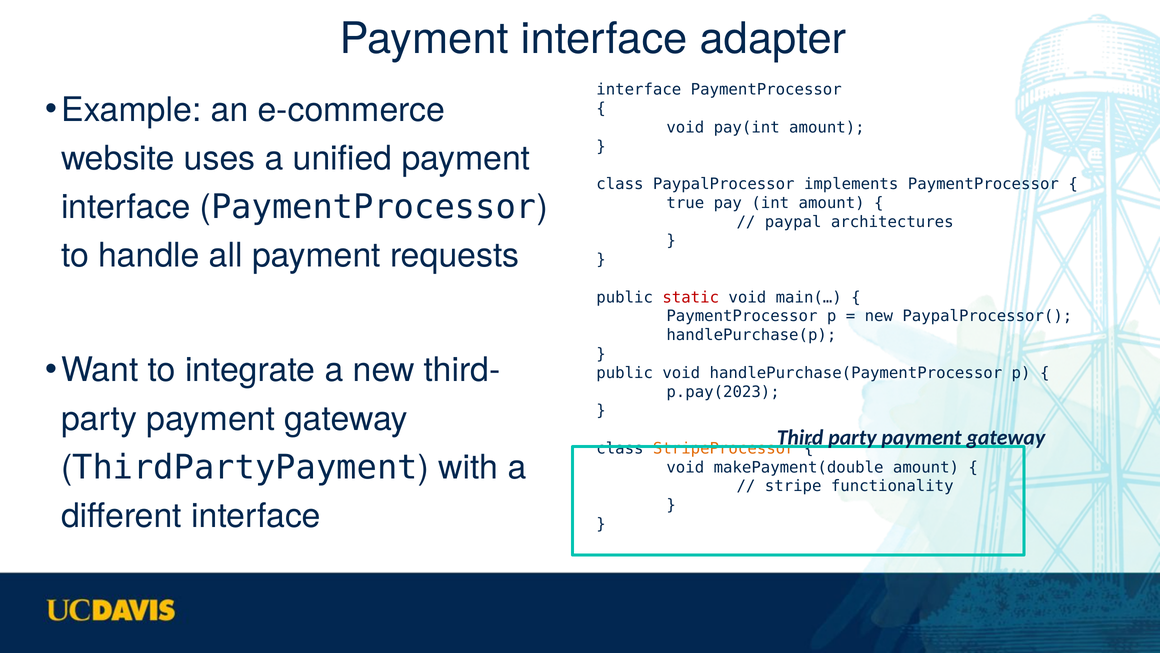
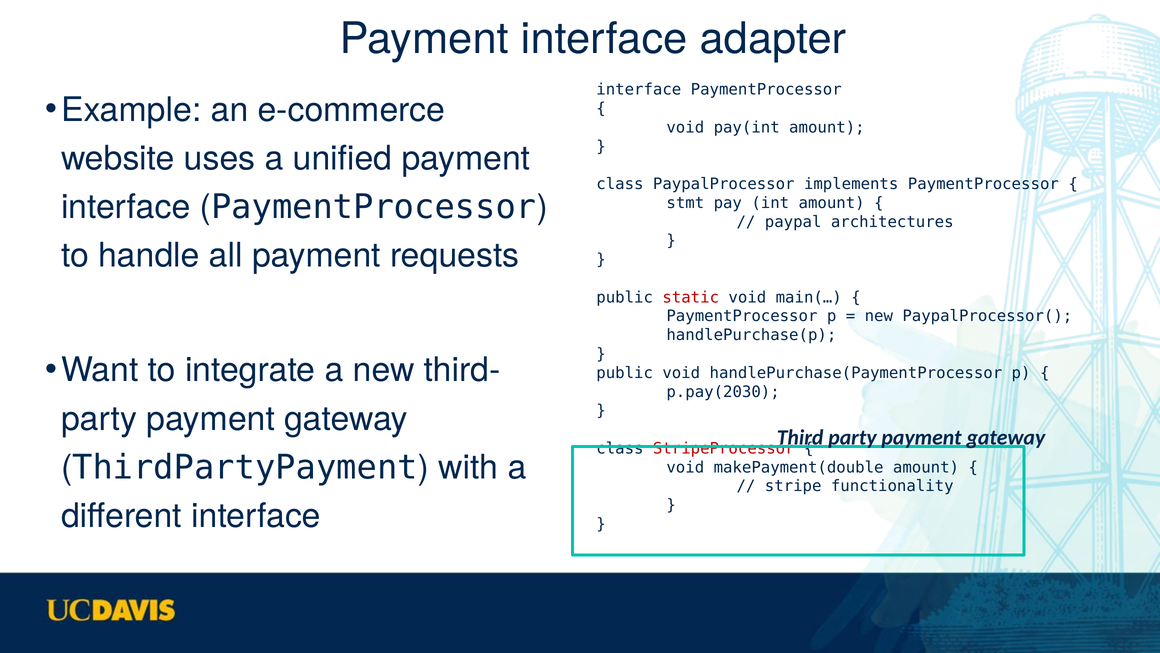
true: true -> stmt
p.pay(2023: p.pay(2023 -> p.pay(2030
StripeProcessor colour: orange -> red
